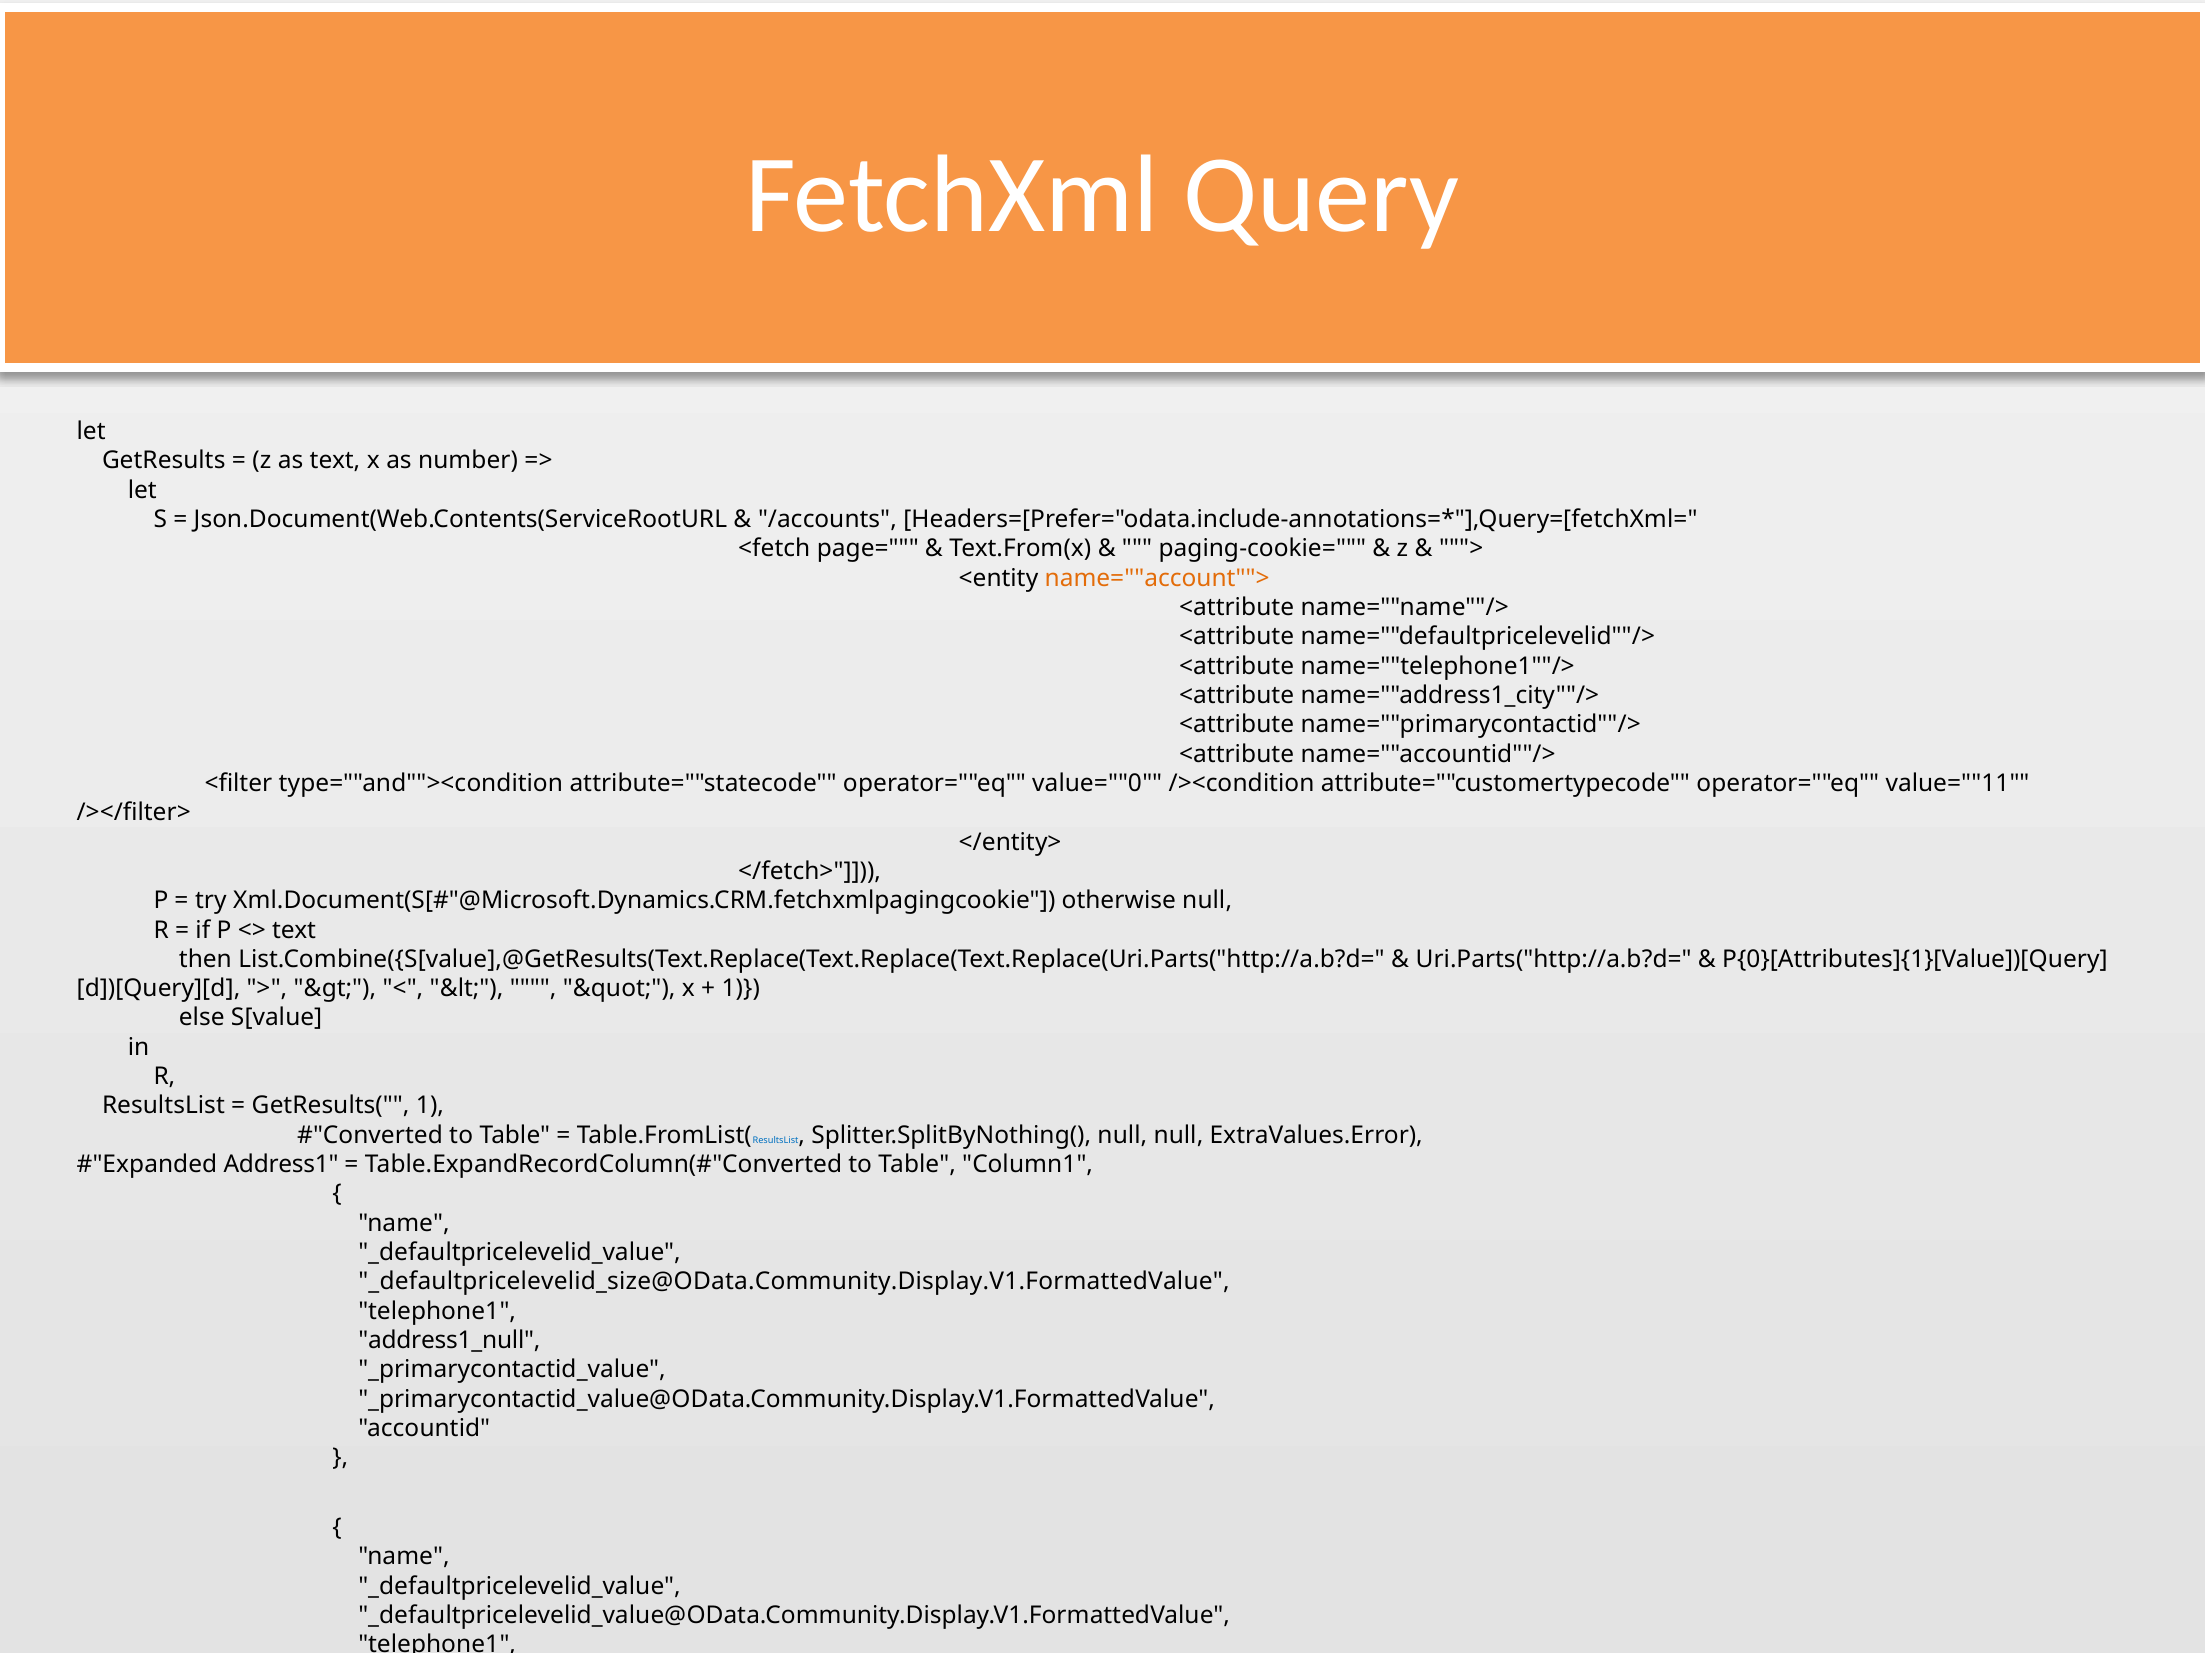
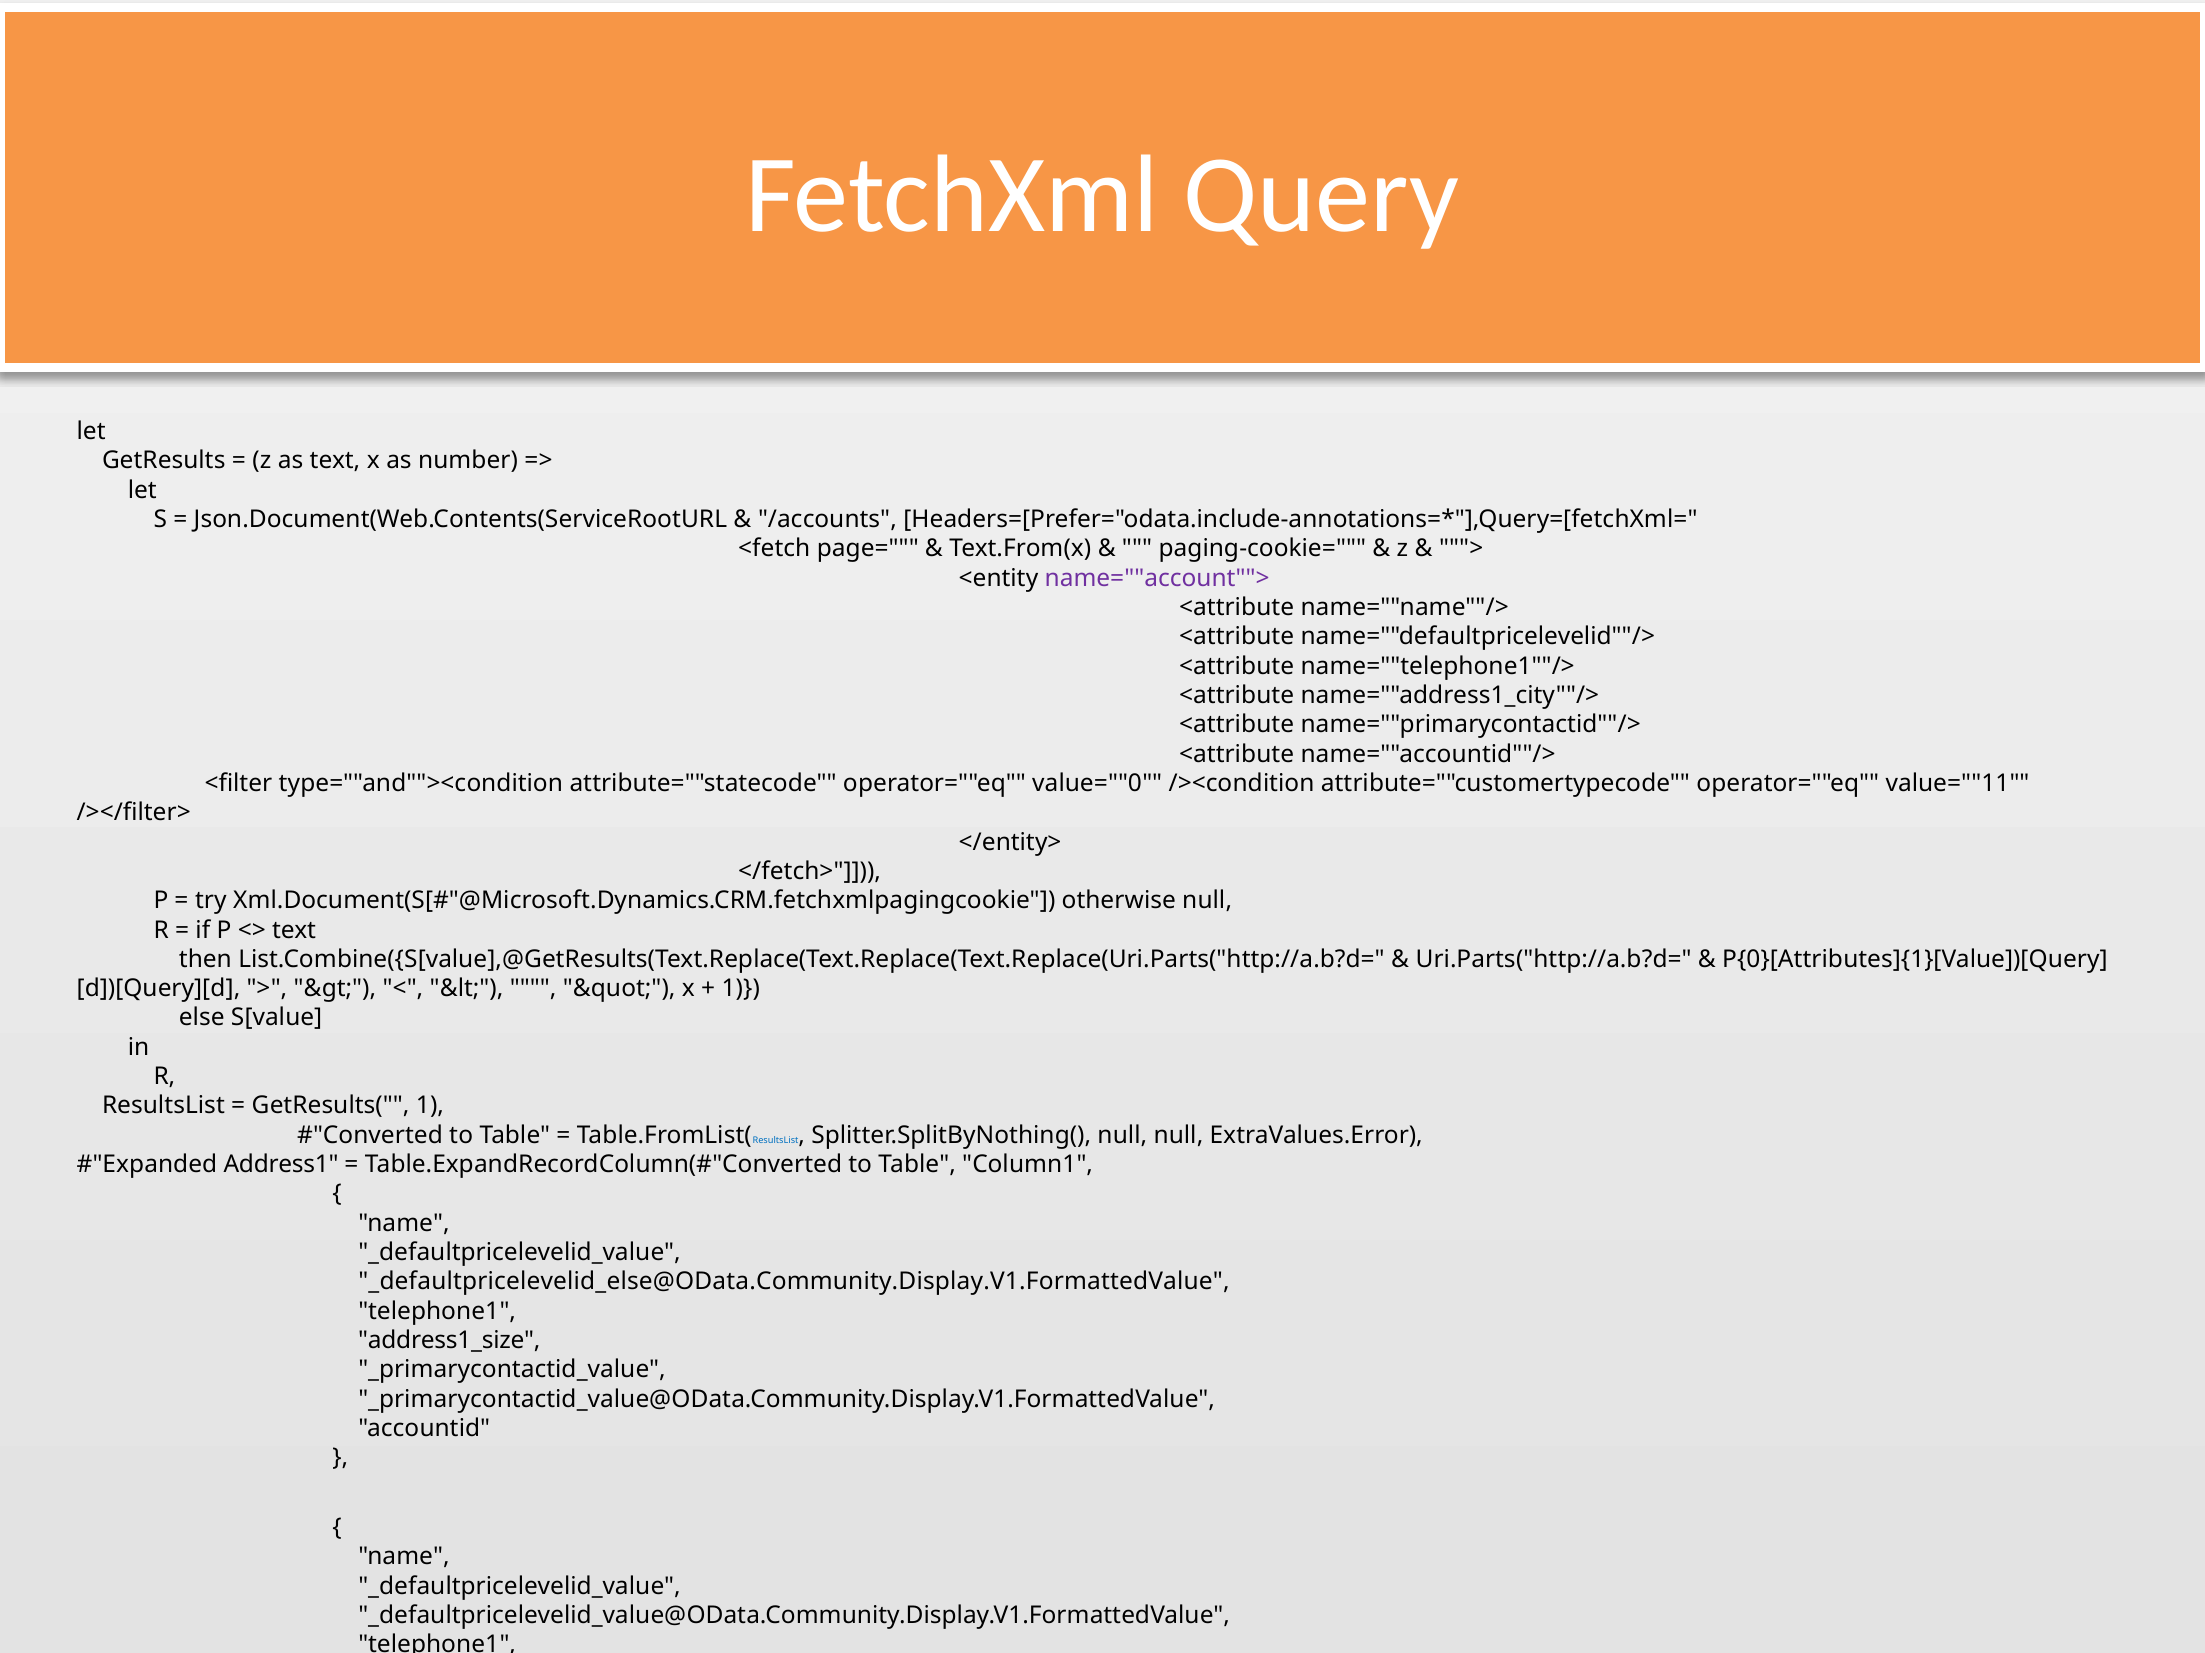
name=""account""> colour: orange -> purple
_defaultpricelevelid_size@OData.Community.Display.V1.FormattedValue: _defaultpricelevelid_size@OData.Community.Display.V1.FormattedValue -> _defaultpricelevelid_else@OData.Community.Display.V1.FormattedValue
address1_null: address1_null -> address1_size
